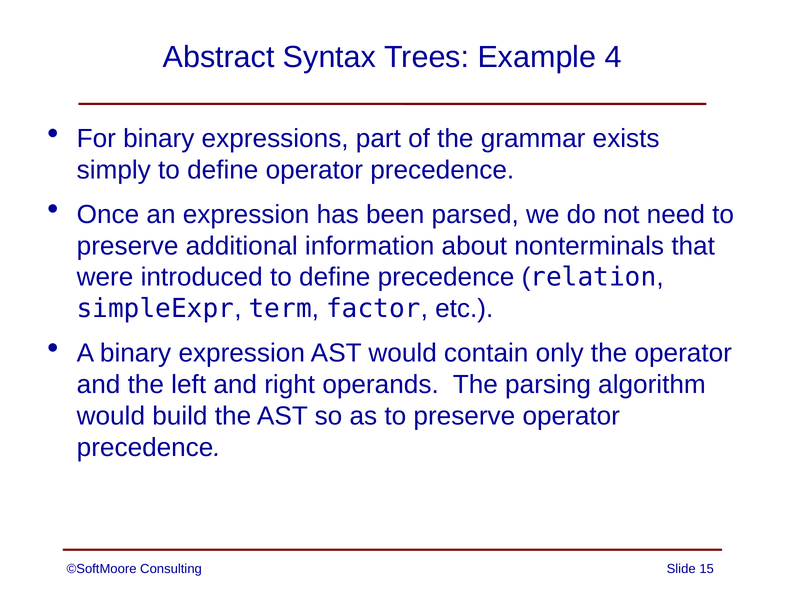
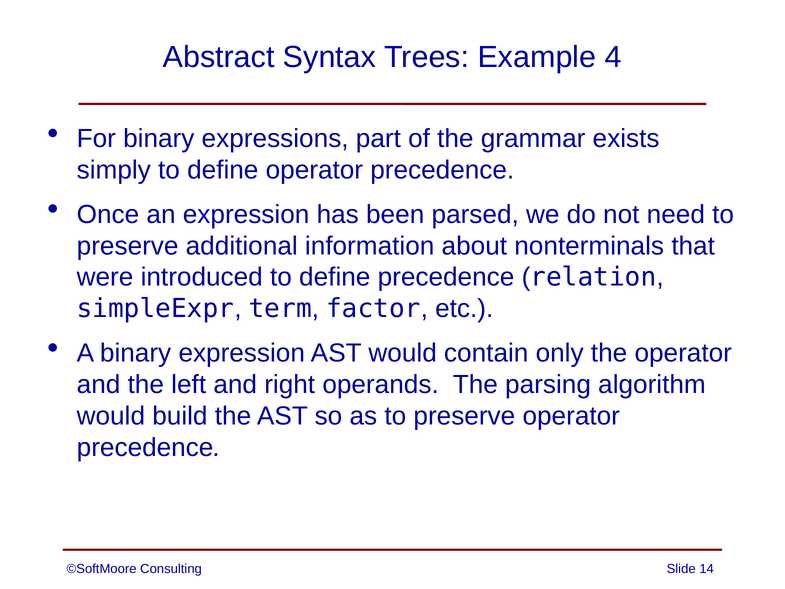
15: 15 -> 14
